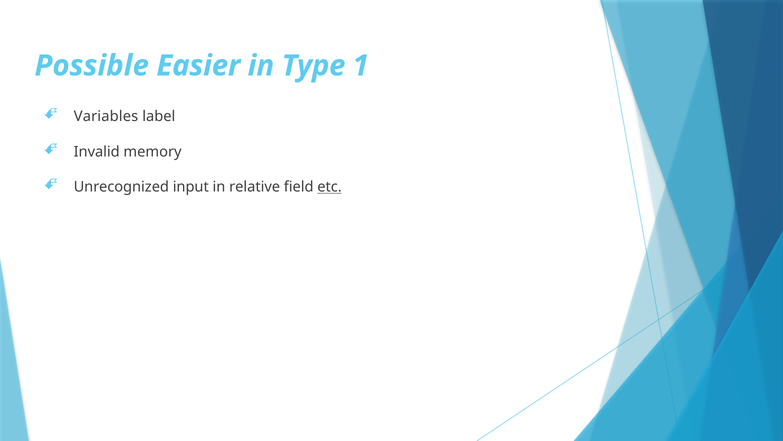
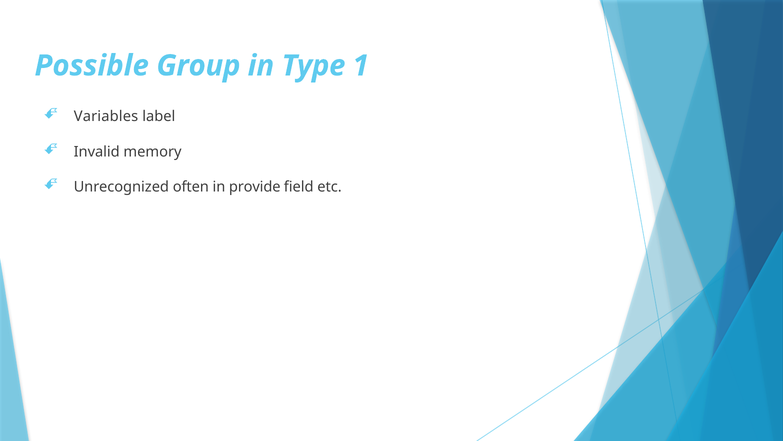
Easier: Easier -> Group
input: input -> often
relative: relative -> provide
etc underline: present -> none
